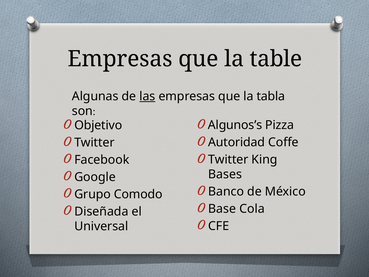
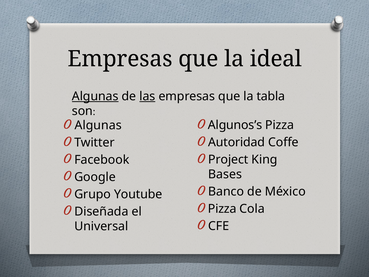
table: table -> ideal
Algunas at (95, 96) underline: none -> present
Objetivo at (98, 125): Objetivo -> Algunas
Twitter at (228, 159): Twitter -> Project
Comodo: Comodo -> Youtube
Base at (222, 209): Base -> Pizza
